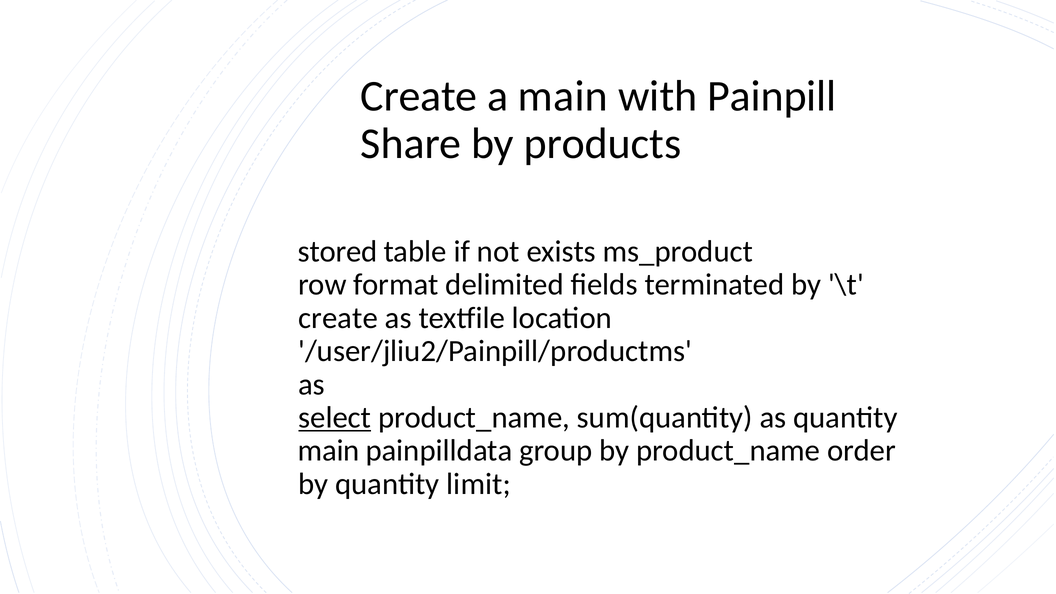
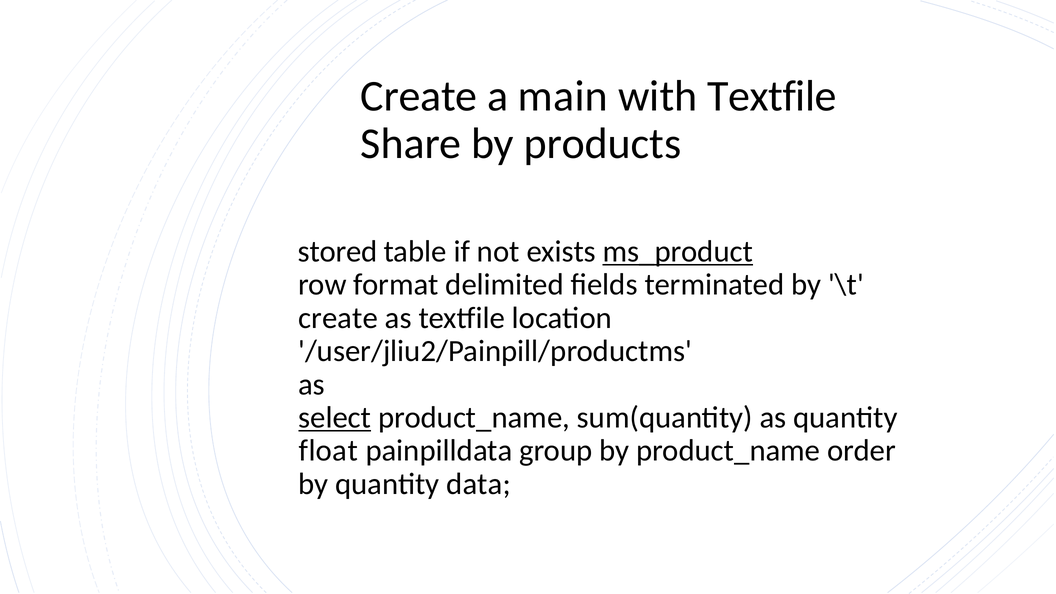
with Painpill: Painpill -> Textfile
ms_product underline: none -> present
main at (329, 451): main -> float
limit: limit -> data
